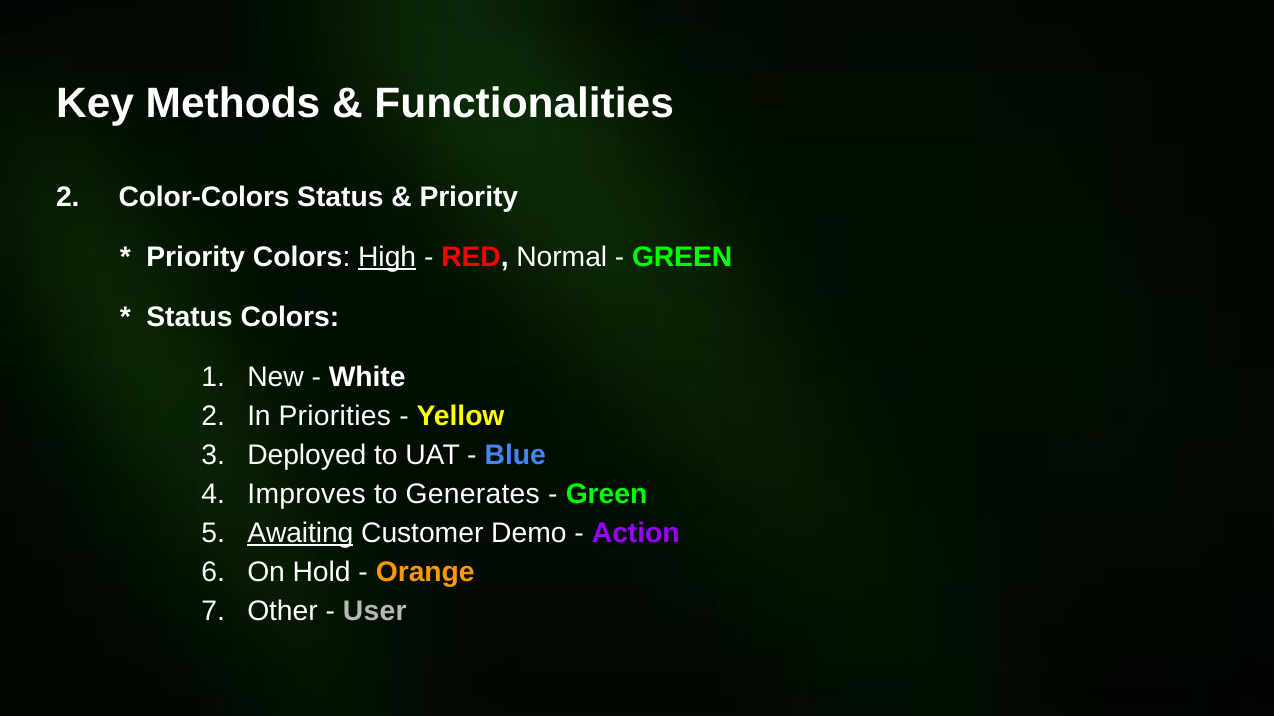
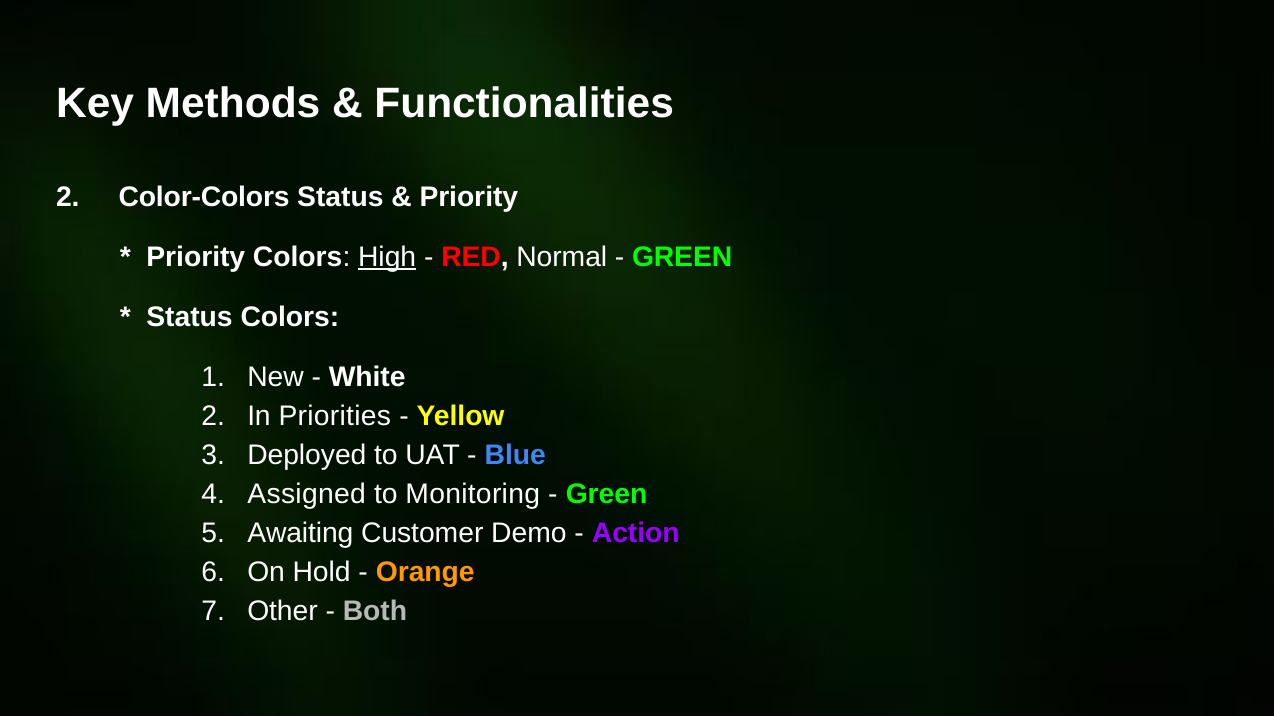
Improves: Improves -> Assigned
Generates: Generates -> Monitoring
Awaiting underline: present -> none
User: User -> Both
